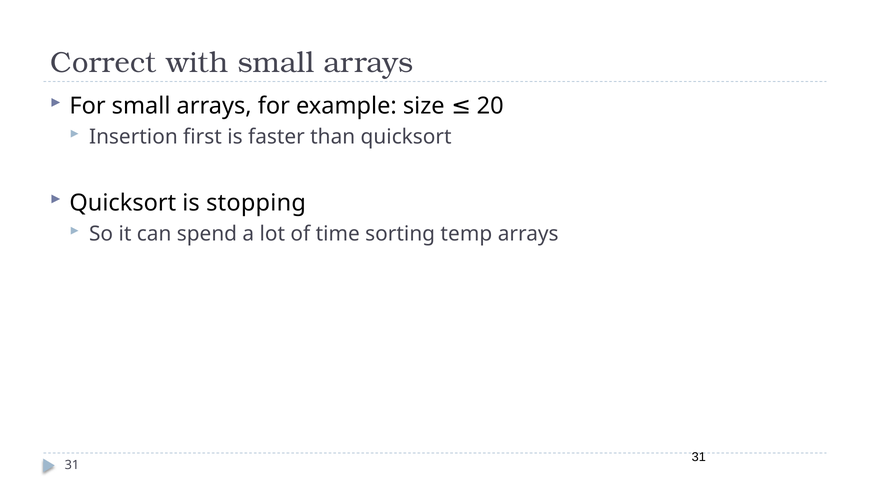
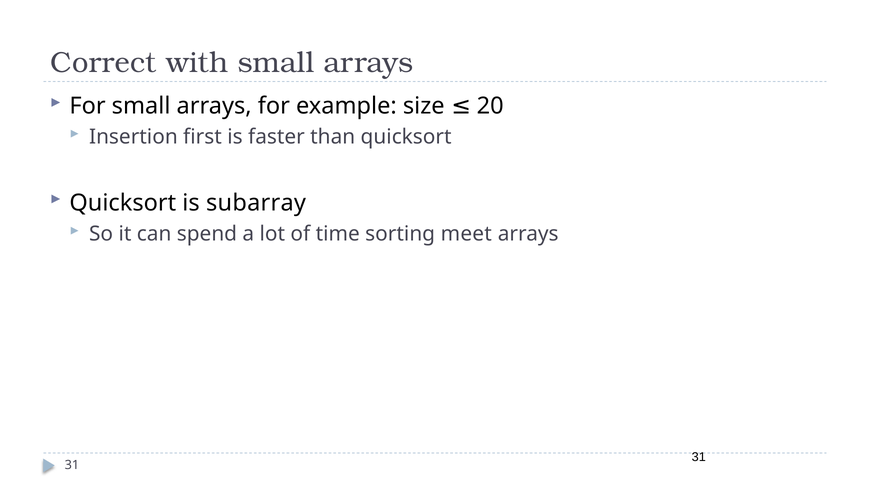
stopping: stopping -> subarray
temp: temp -> meet
